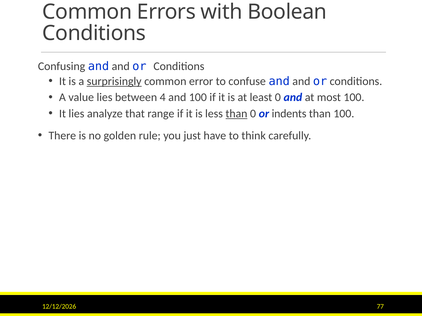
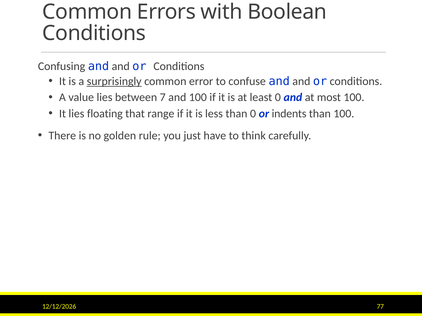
4: 4 -> 7
analyze: analyze -> floating
than at (236, 114) underline: present -> none
